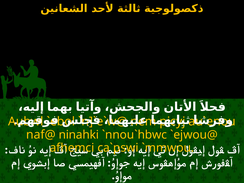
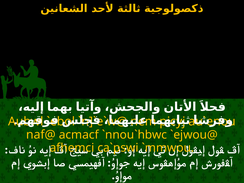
ninahki: ninahki -> acmacf
